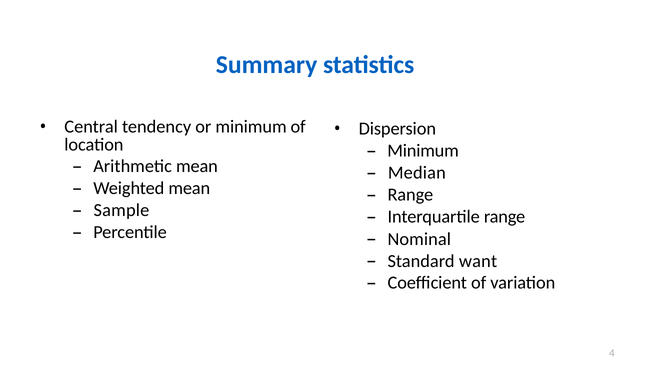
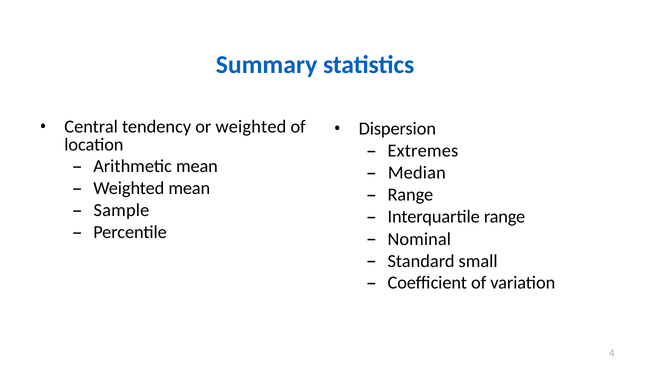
or minimum: minimum -> weighted
Minimum at (423, 151): Minimum -> Extremes
want: want -> small
